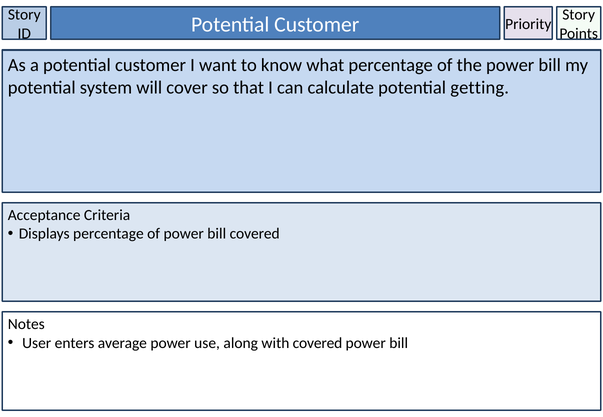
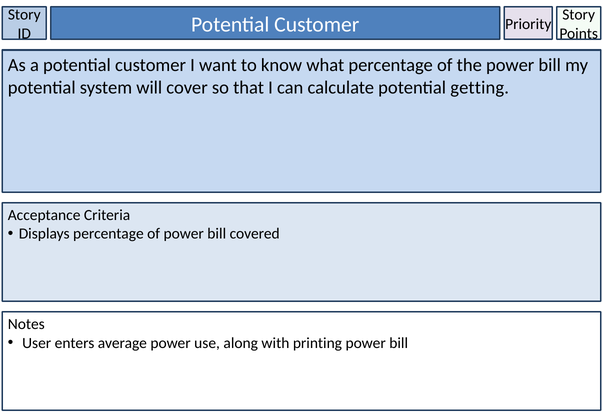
with covered: covered -> printing
